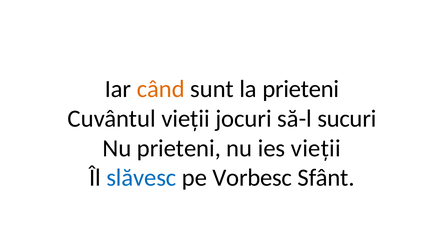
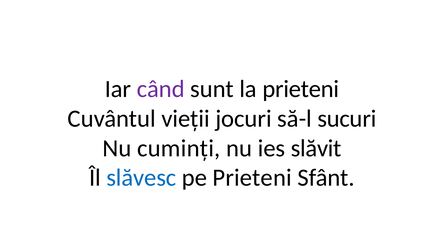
când colour: orange -> purple
Nu prieteni: prieteni -> cuminți
ies vieții: vieții -> slăvit
pe Vorbesc: Vorbesc -> Prieteni
